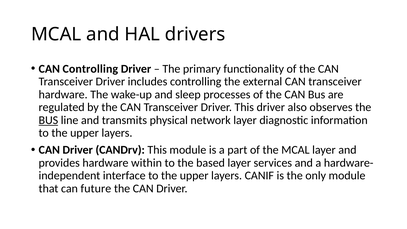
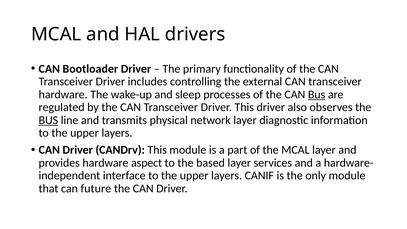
CAN Controlling: Controlling -> Bootloader
Bus at (317, 94) underline: none -> present
within: within -> aspect
